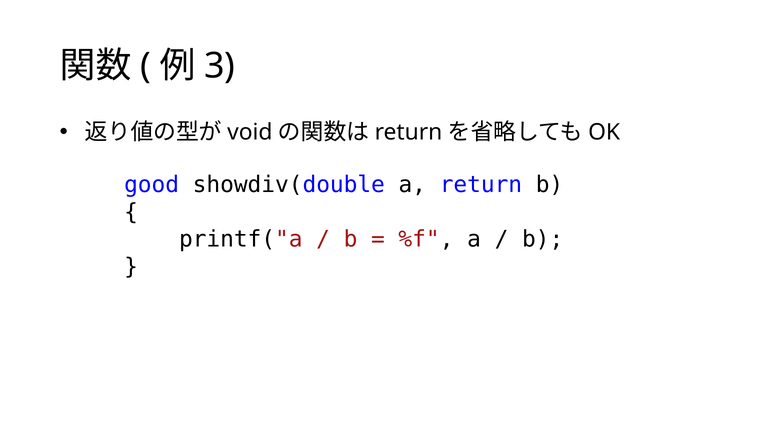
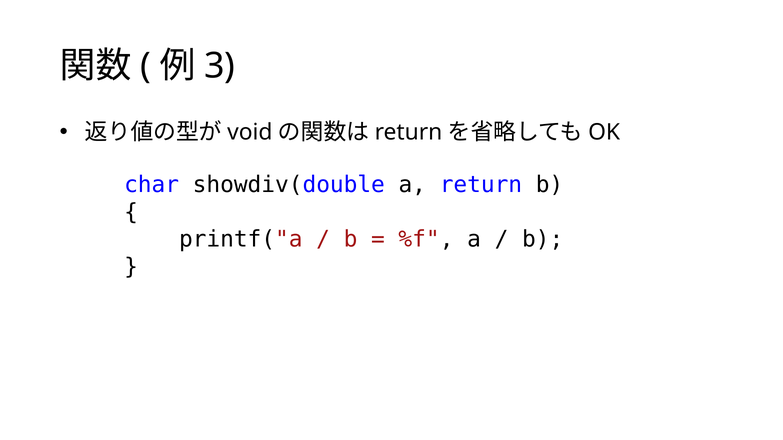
good: good -> char
